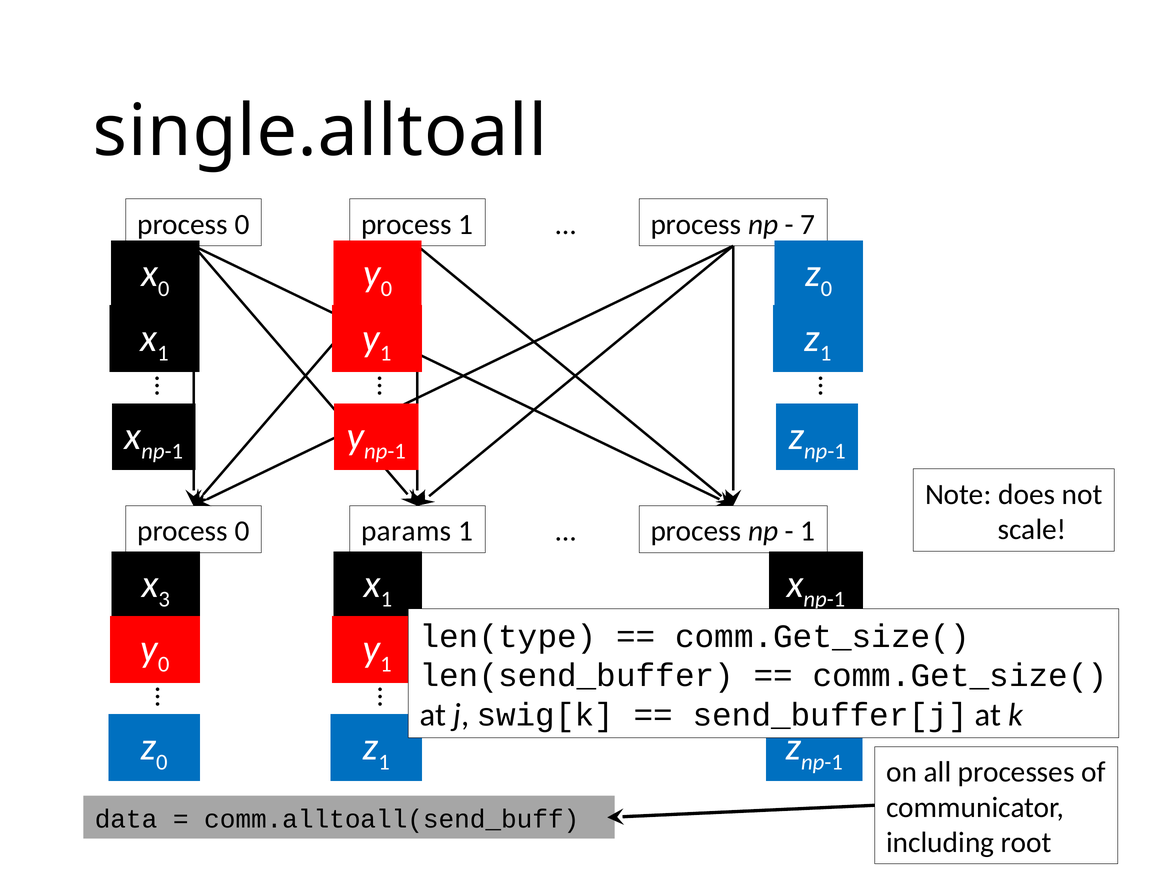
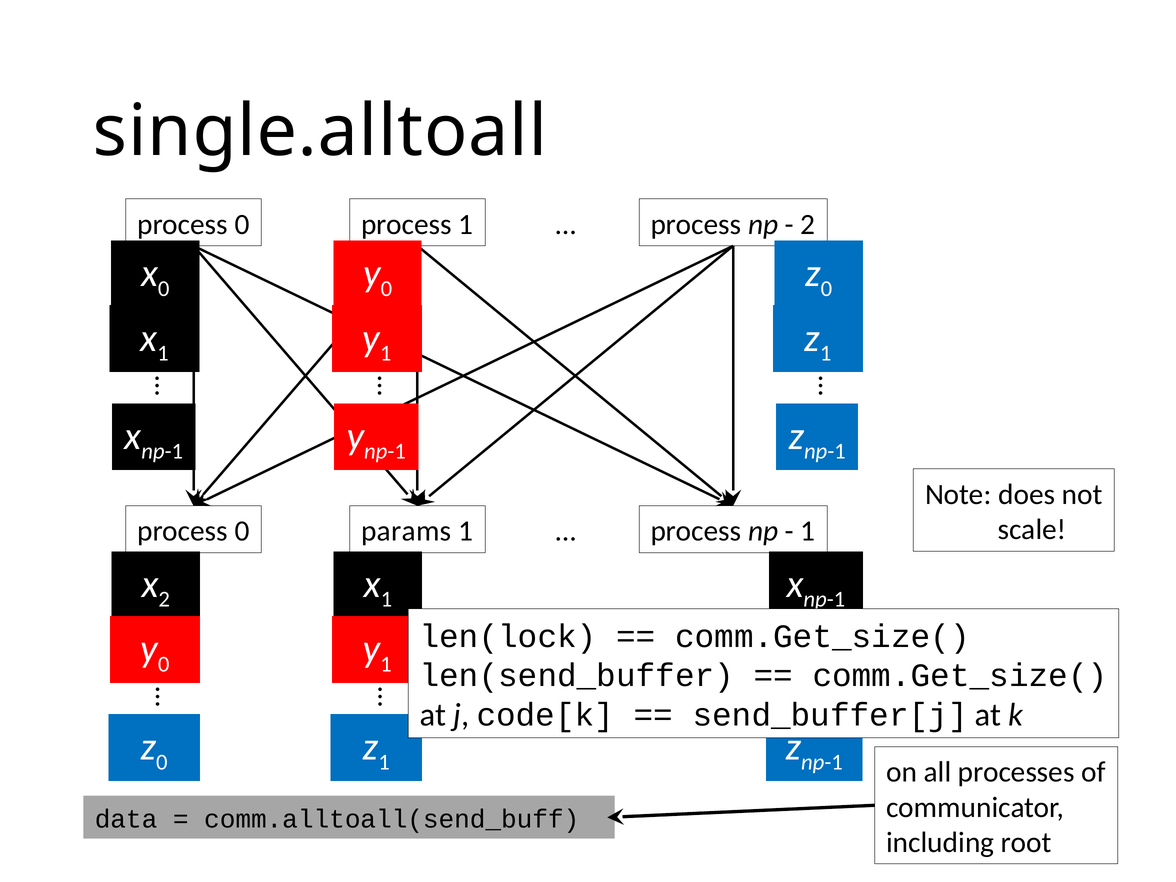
7 at (808, 224): 7 -> 2
3 at (164, 599): 3 -> 2
len(type: len(type -> len(lock
swig[k: swig[k -> code[k
